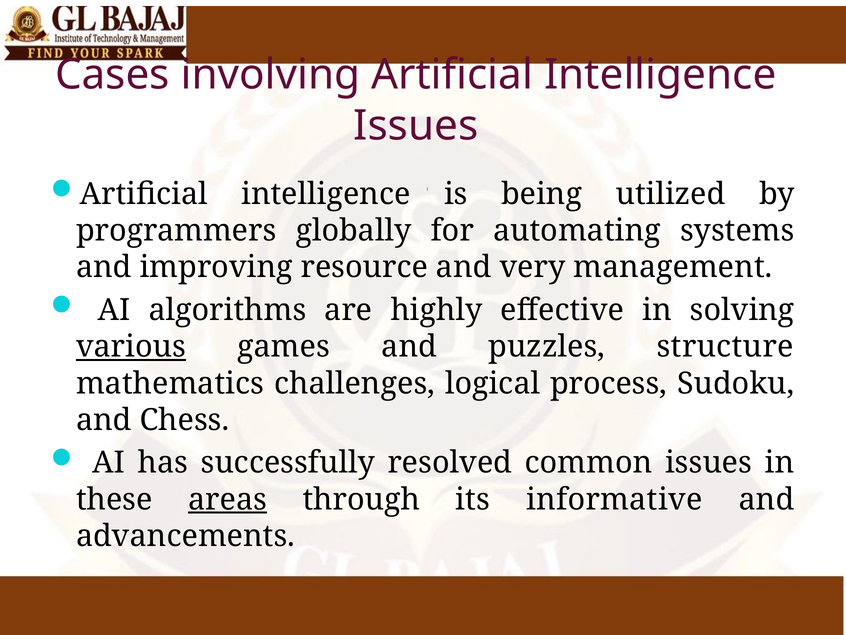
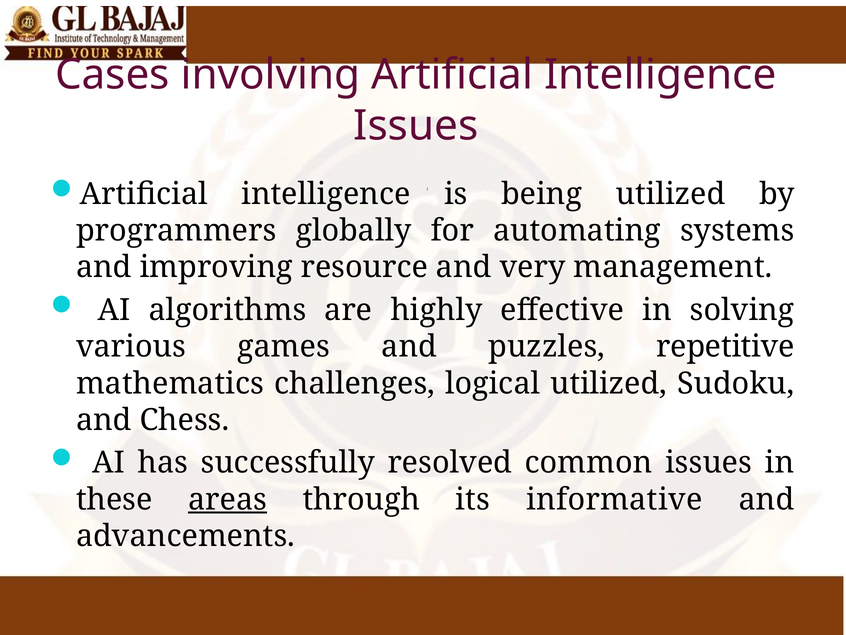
various underline: present -> none
structure: structure -> repetitive
logical process: process -> utilized
